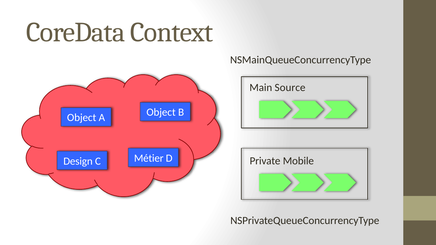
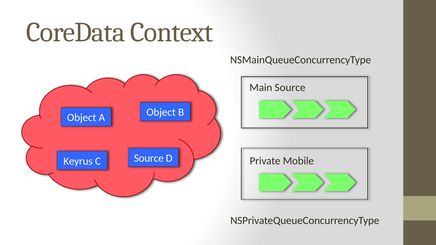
Design: Design -> Keyrus
C Métier: Métier -> Source
